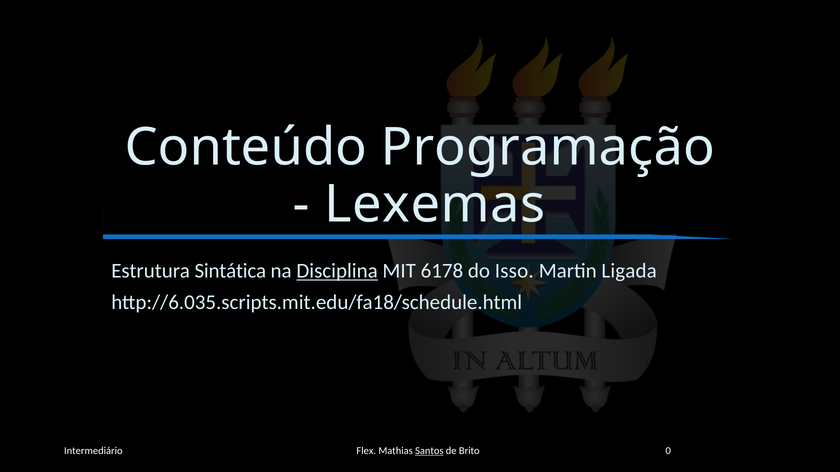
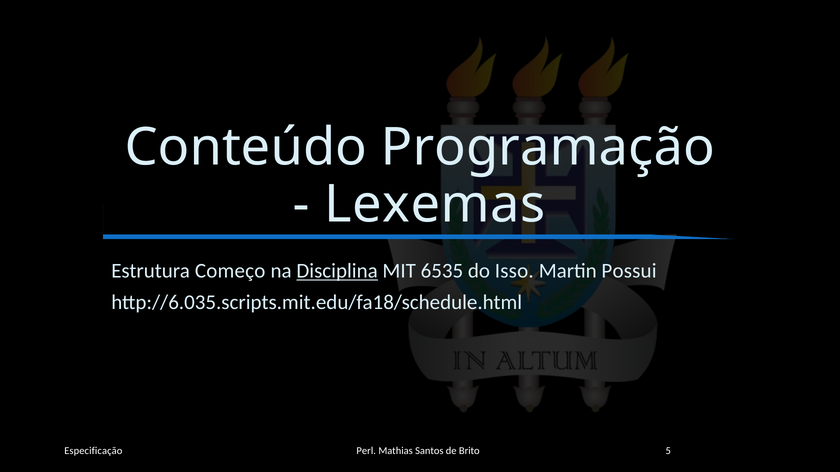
Sintática: Sintática -> Começo
6178: 6178 -> 6535
Ligada: Ligada -> Possui
Flex: Flex -> Perl
Santos underline: present -> none
0: 0 -> 5
Intermediário: Intermediário -> Especificação
